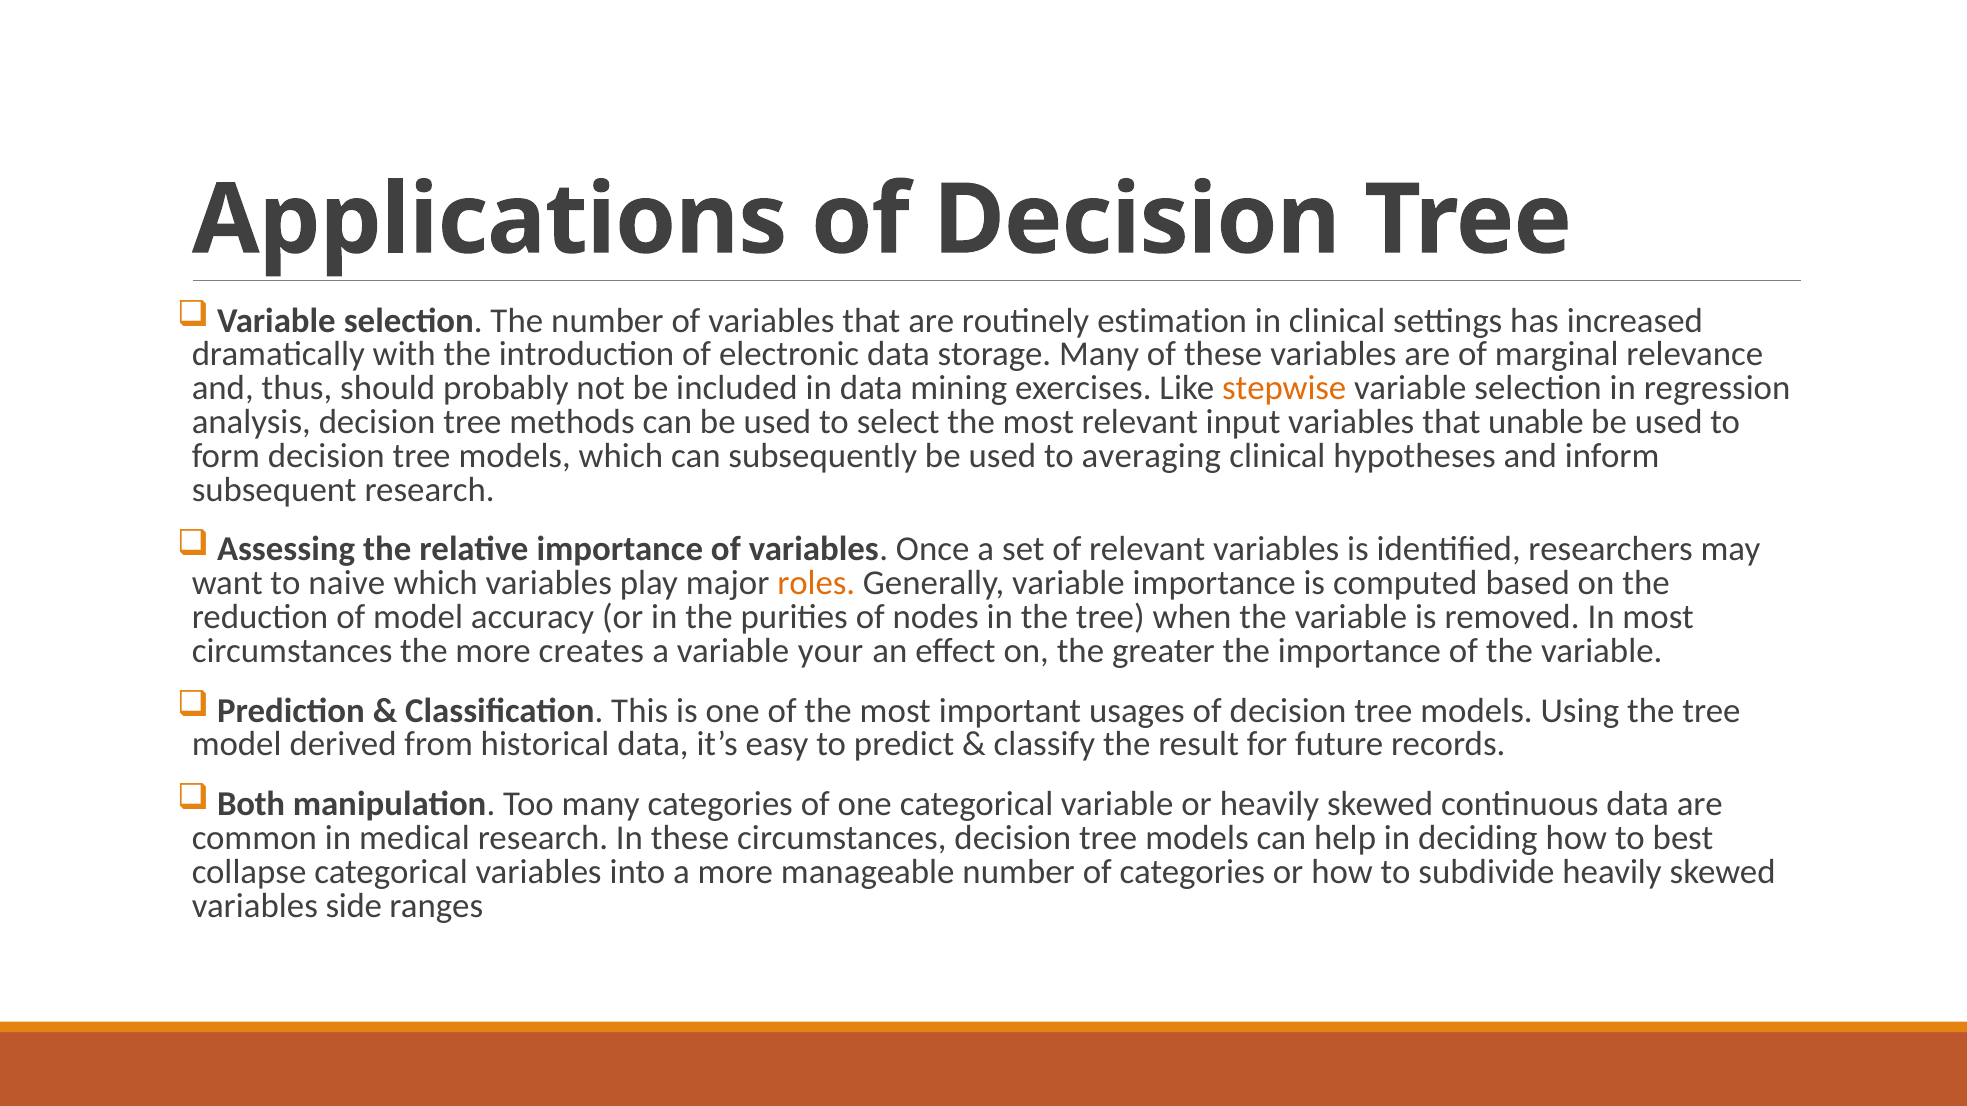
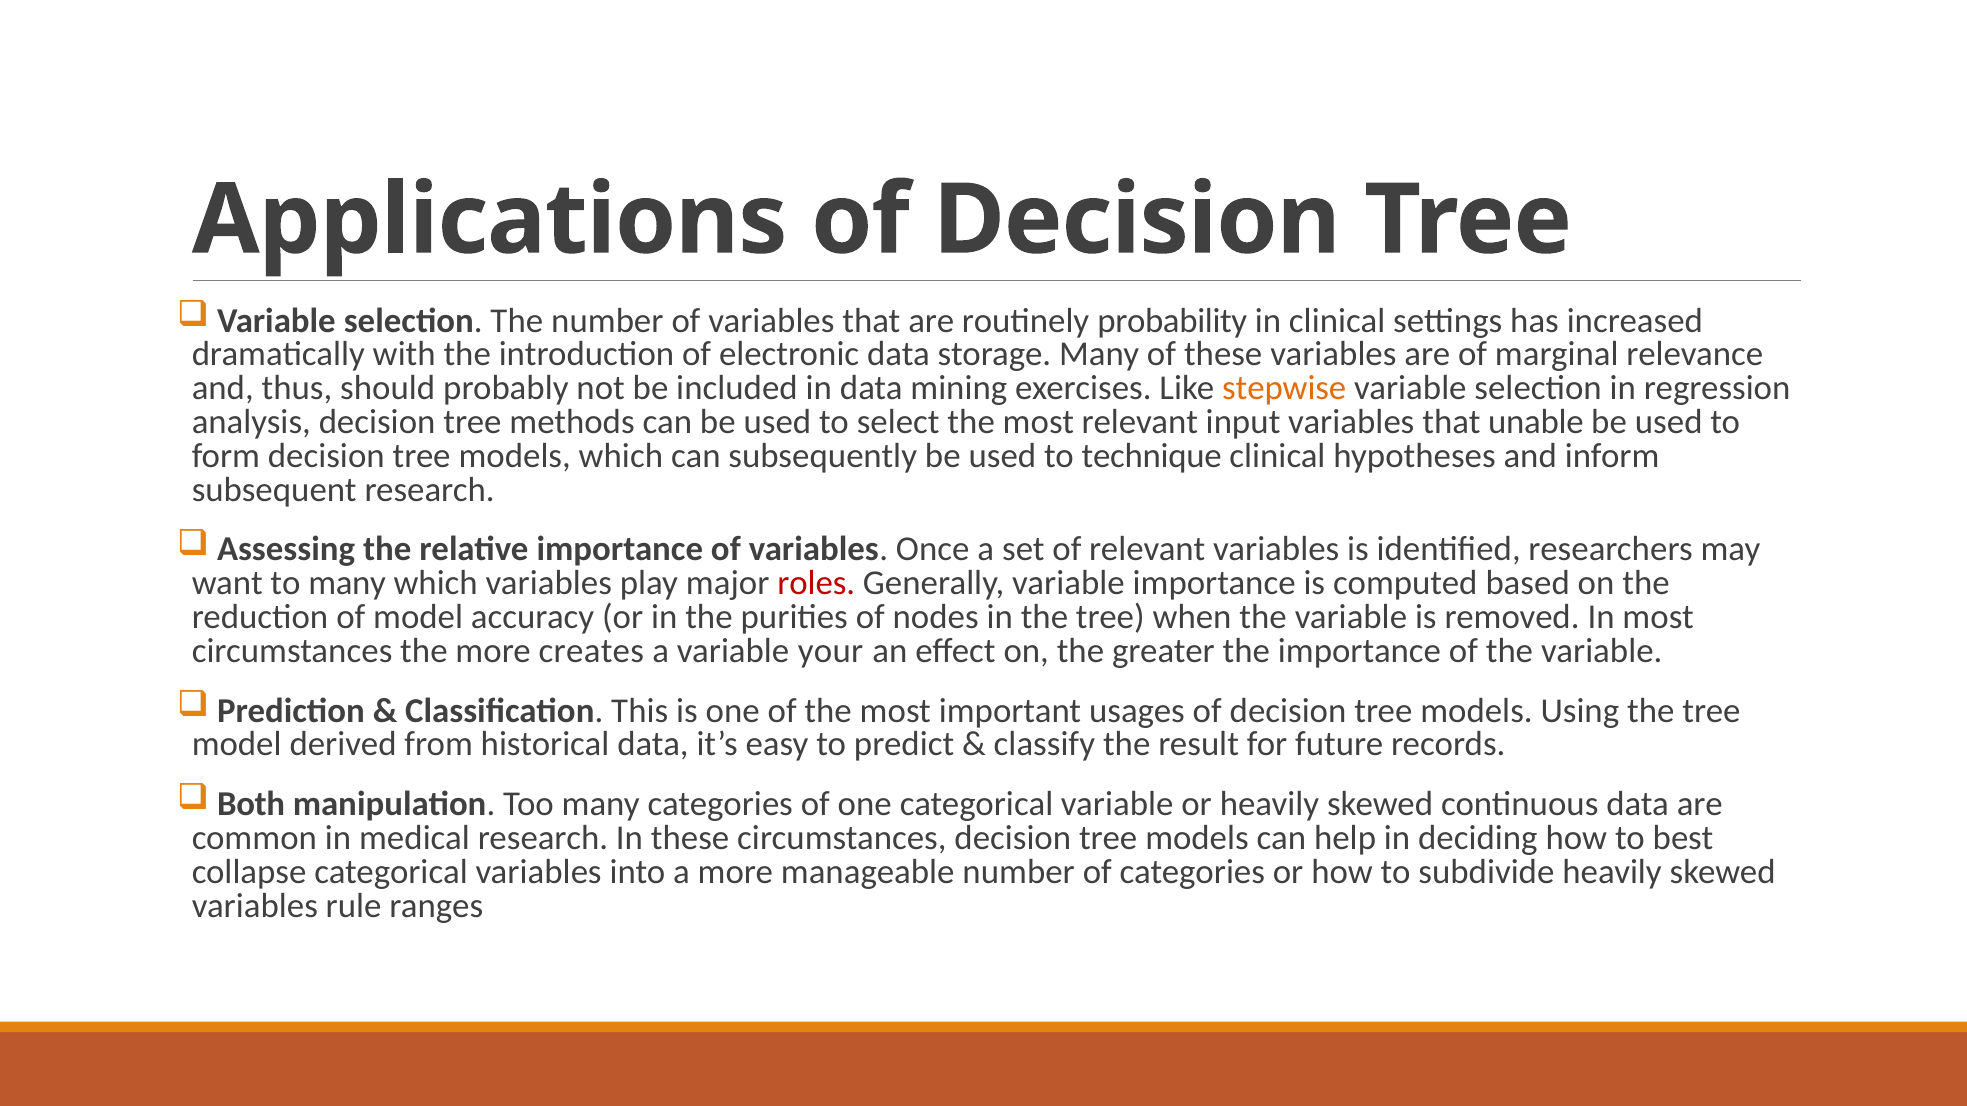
estimation: estimation -> probability
averaging: averaging -> technique
to naive: naive -> many
roles colour: orange -> red
side: side -> rule
